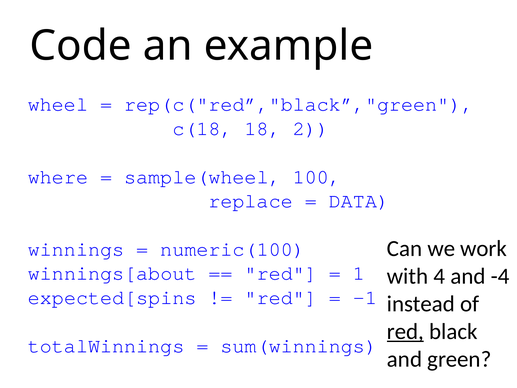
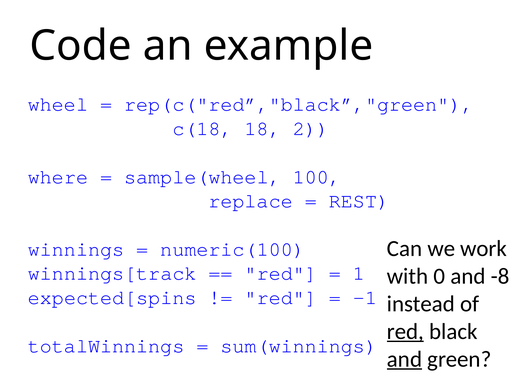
DATA: DATA -> REST
winnings[about: winnings[about -> winnings[track
4: 4 -> 0
-4: -4 -> -8
and at (404, 359) underline: none -> present
